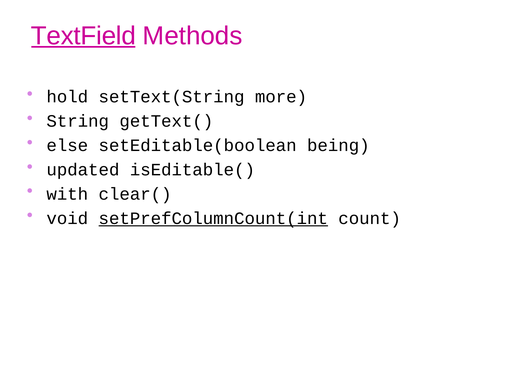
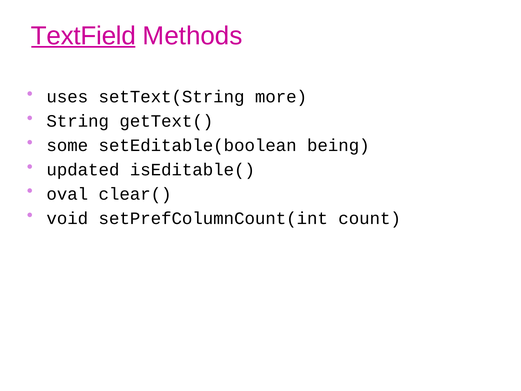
hold: hold -> uses
else: else -> some
with: with -> oval
setPrefColumnCount(int underline: present -> none
